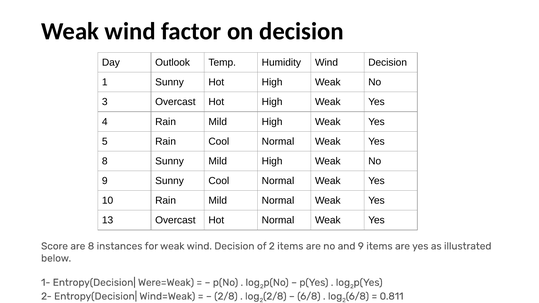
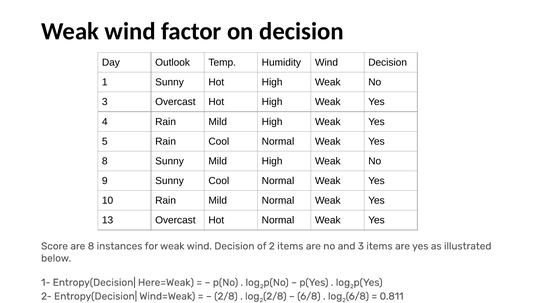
and 9: 9 -> 3
Were=Weak: Were=Weak -> Here=Weak
